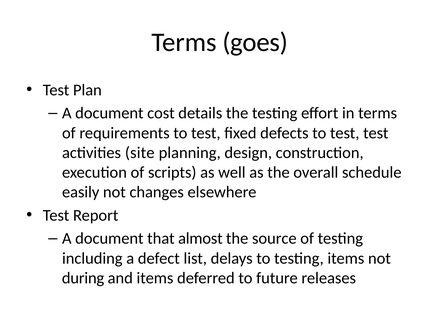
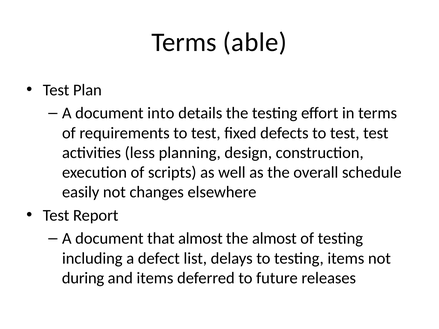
goes: goes -> able
cost: cost -> into
site: site -> less
the source: source -> almost
